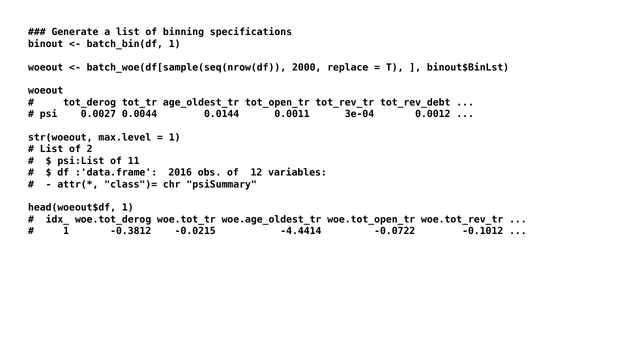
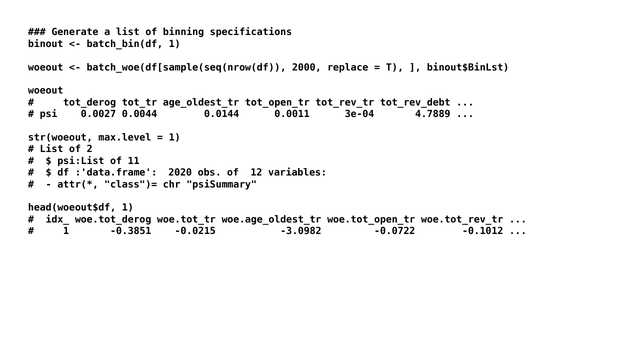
0.0012: 0.0012 -> 4.7889
2016: 2016 -> 2020
-0.3812: -0.3812 -> -0.3851
-4.4414: -4.4414 -> -3.0982
